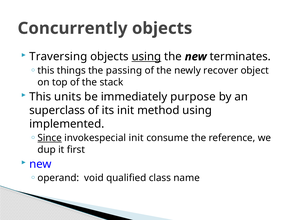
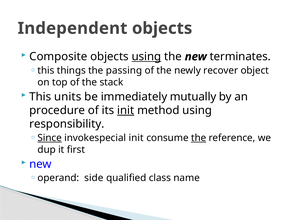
Concurrently: Concurrently -> Independent
Traversing: Traversing -> Composite
purpose: purpose -> mutually
superclass: superclass -> procedure
init at (126, 111) underline: none -> present
implemented: implemented -> responsibility
the at (199, 138) underline: none -> present
void: void -> side
